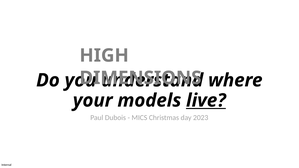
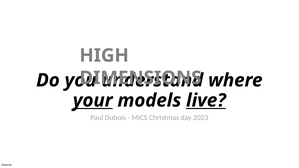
your underline: none -> present
